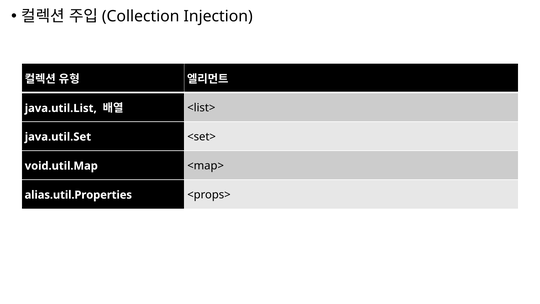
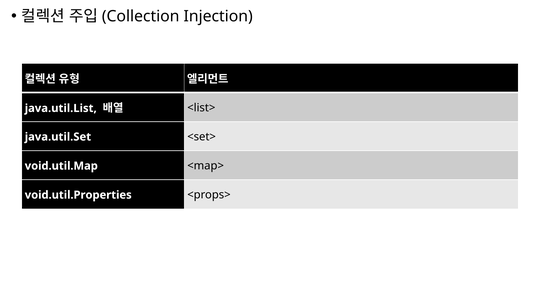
alias.util.Properties: alias.util.Properties -> void.util.Properties
